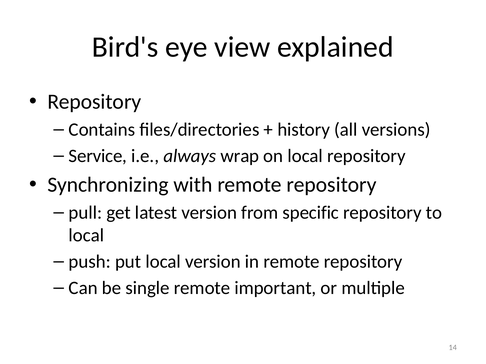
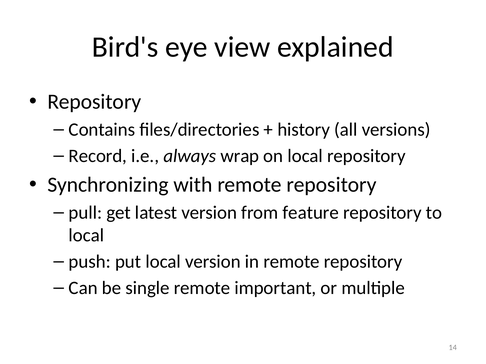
Service: Service -> Record
specific: specific -> feature
